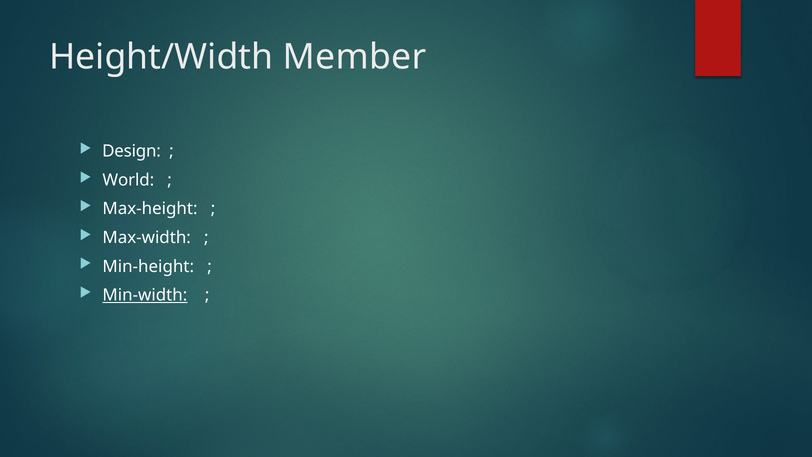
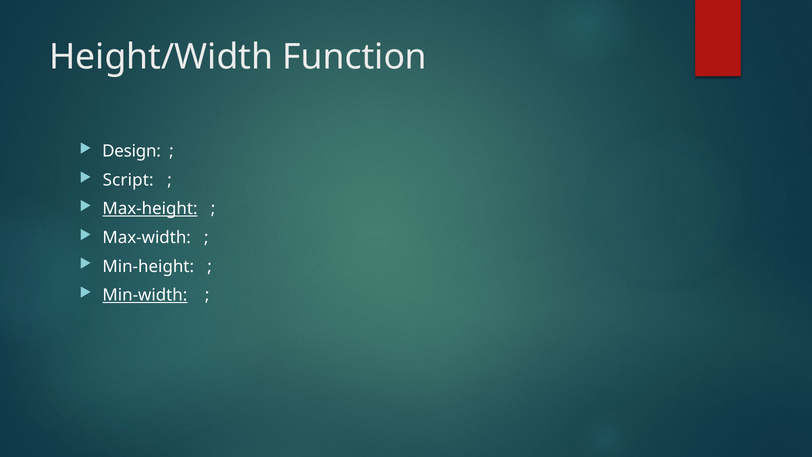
Member: Member -> Function
World: World -> Script
Max-height underline: none -> present
